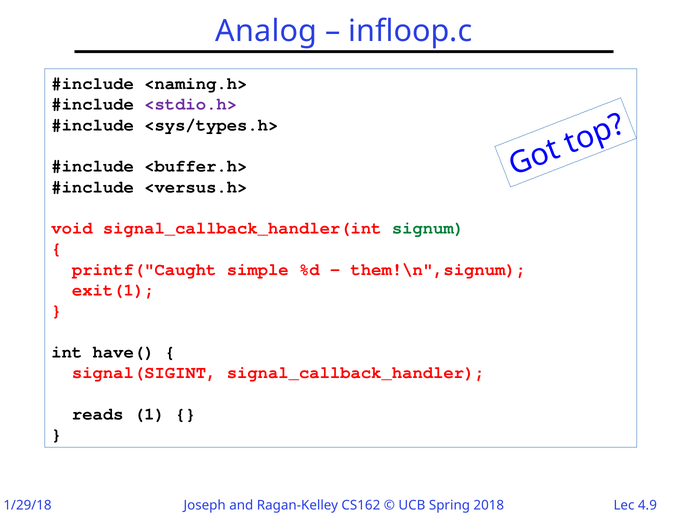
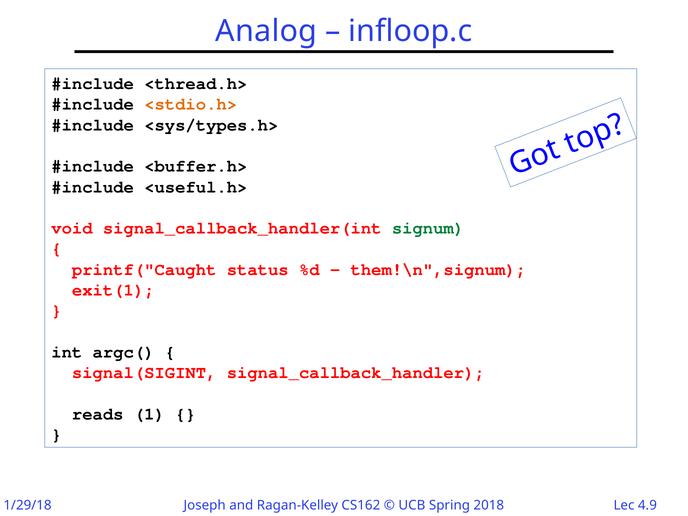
<naming.h>: <naming.h> -> <thread.h>
<stdio.h> colour: purple -> orange
<versus.h>: <versus.h> -> <useful.h>
simple: simple -> status
have(: have( -> argc(
